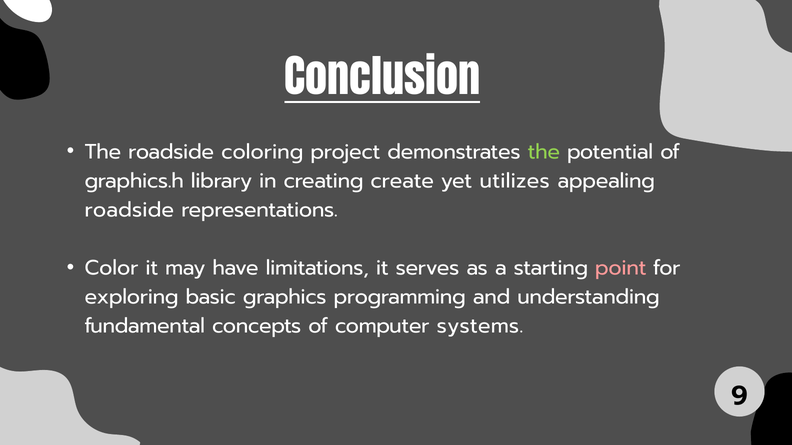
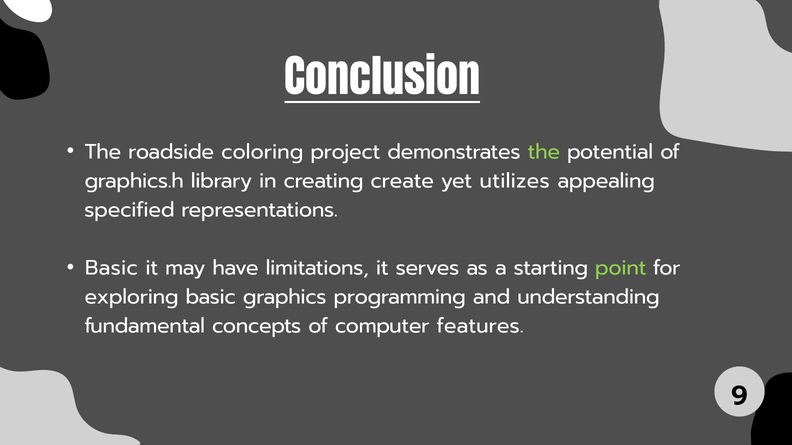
roadside at (129, 210): roadside -> specified
Color at (112, 268): Color -> Basic
point colour: pink -> light green
systems: systems -> features
